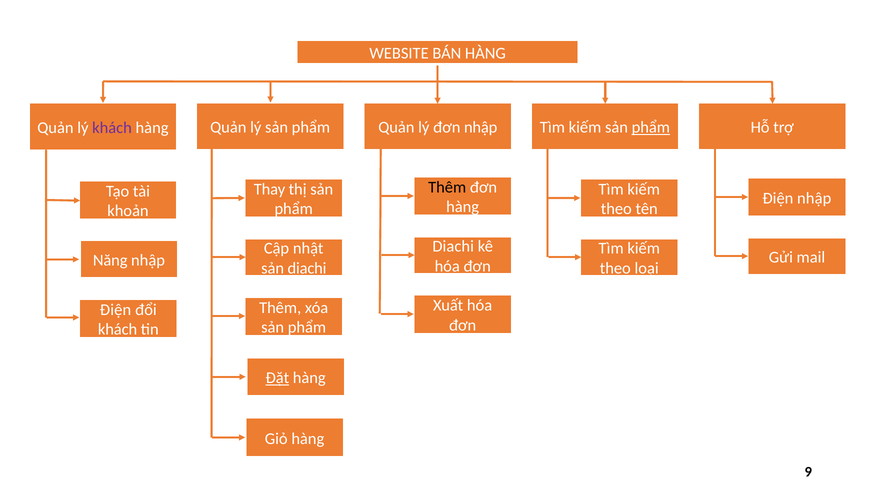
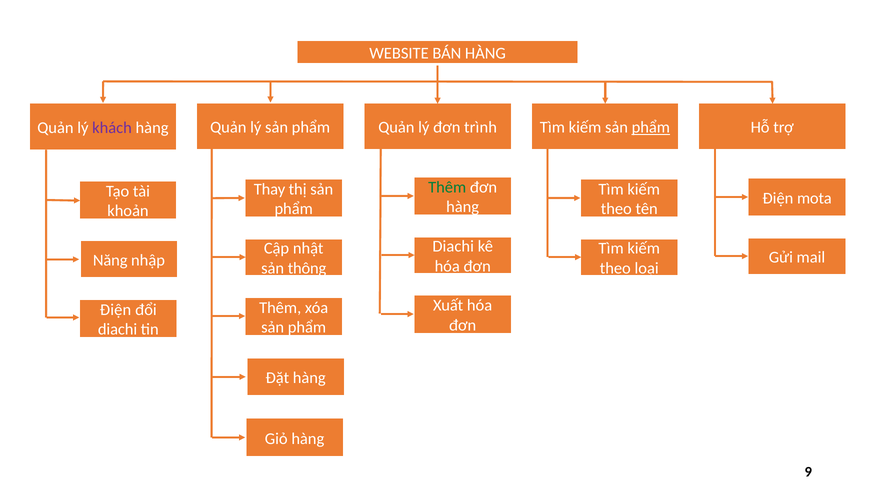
đơn nhập: nhập -> trình
Thêm at (447, 187) colour: black -> green
Điện nhập: nhập -> mota
sản diachi: diachi -> thông
khách at (118, 330): khách -> diachi
Đặt underline: present -> none
